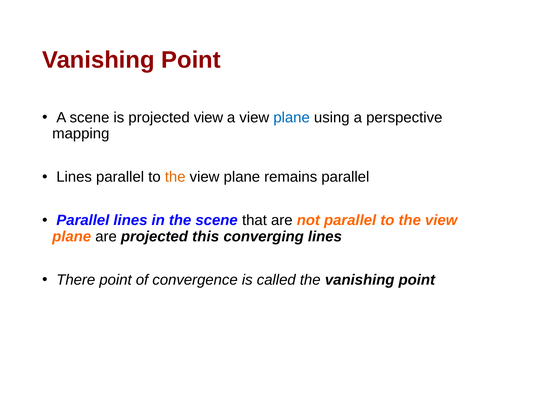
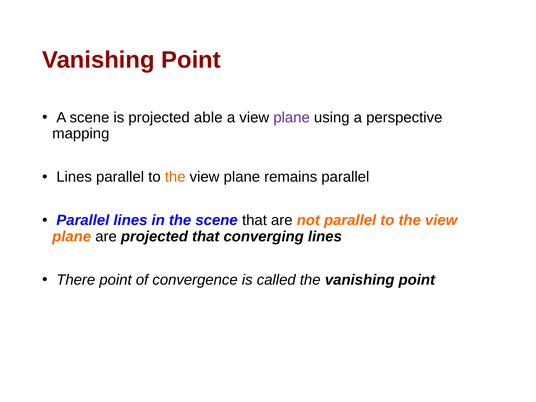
projected view: view -> able
plane at (292, 118) colour: blue -> purple
projected this: this -> that
